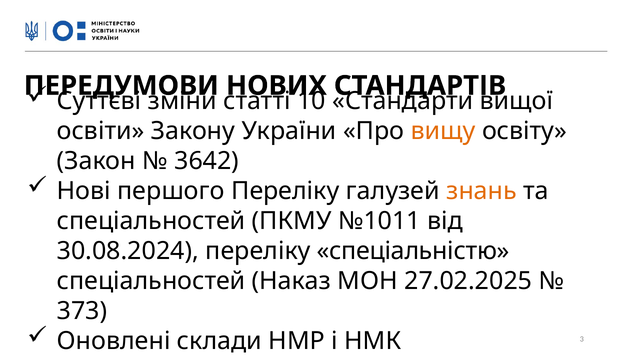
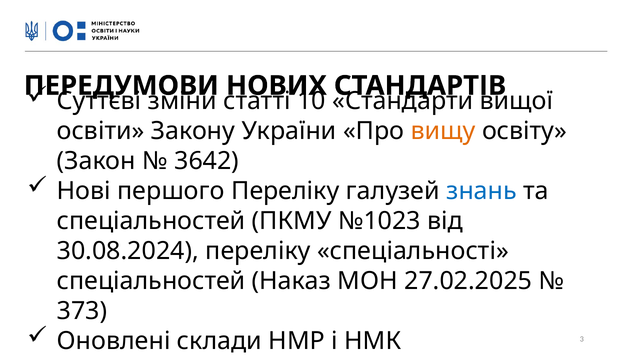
знань colour: orange -> blue
№1011: №1011 -> №1023
спеціальністю: спеціальністю -> спеціальності
